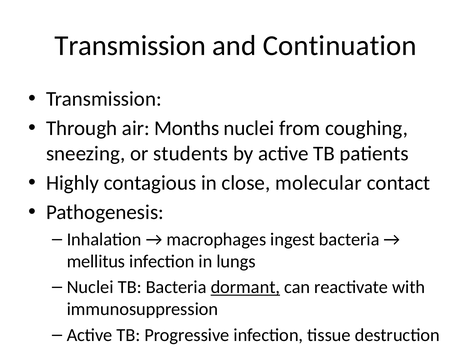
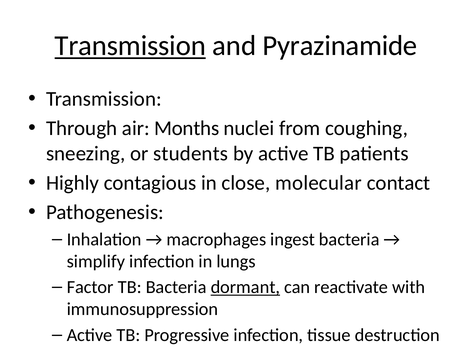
Transmission at (130, 46) underline: none -> present
Continuation: Continuation -> Pyrazinamide
mellitus: mellitus -> simplify
Nuclei at (90, 287): Nuclei -> Factor
